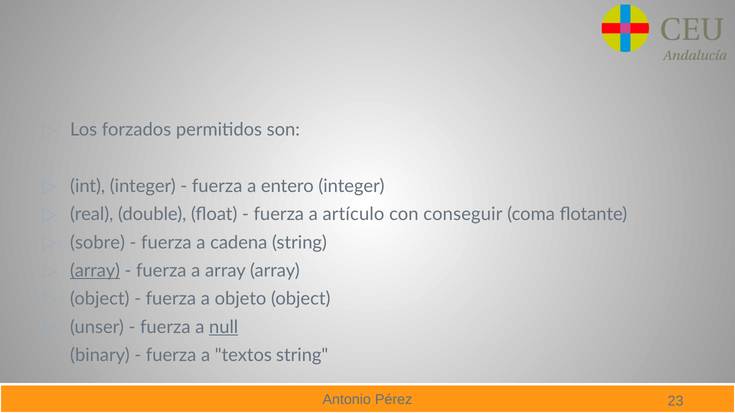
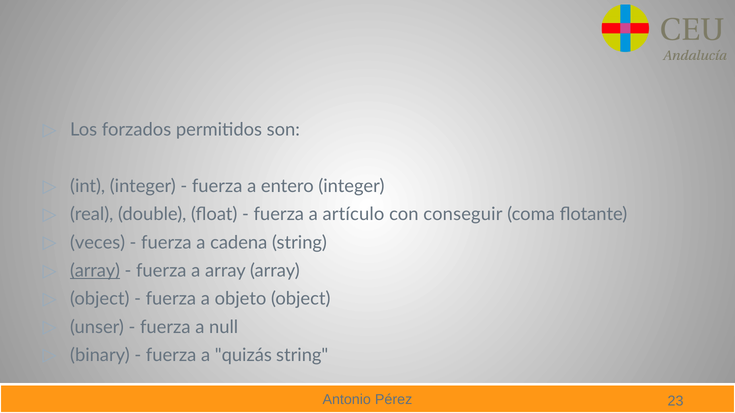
sobre: sobre -> veces
null underline: present -> none
textos: textos -> quizás
